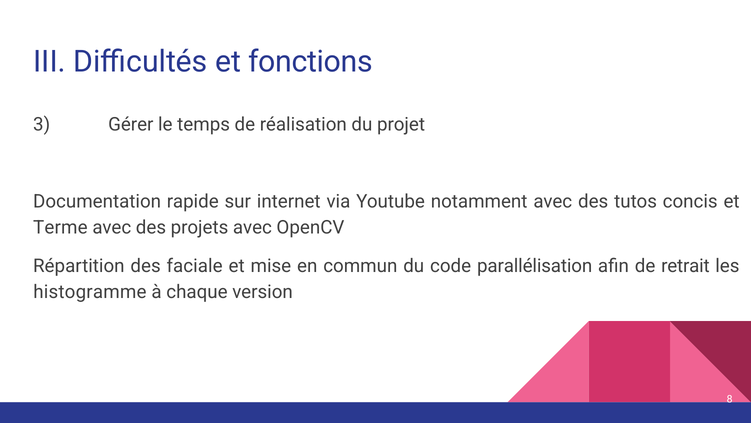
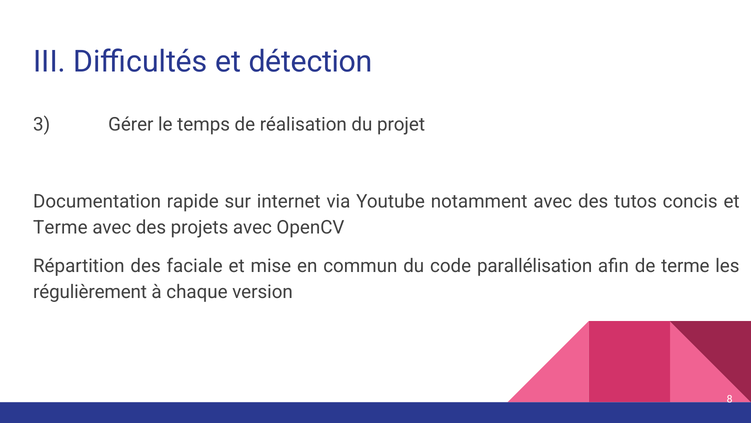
fonctions: fonctions -> détection
de retrait: retrait -> terme
histogramme: histogramme -> régulièrement
